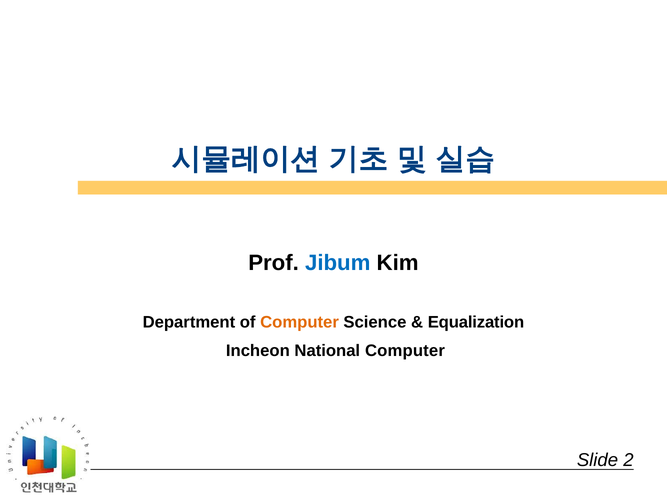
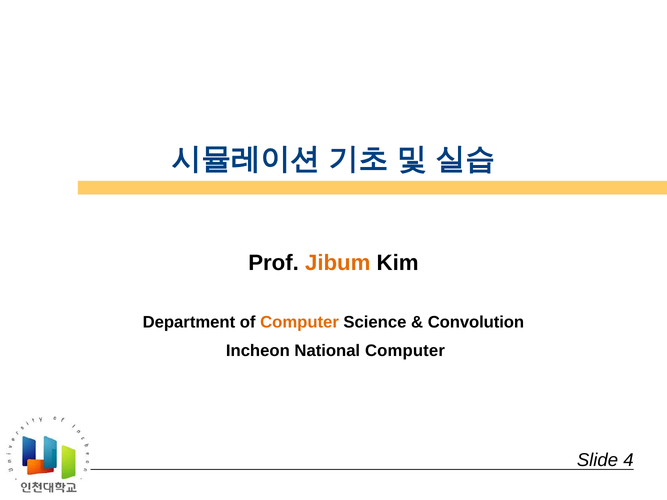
Jibum colour: blue -> orange
Equalization: Equalization -> Convolution
2: 2 -> 4
